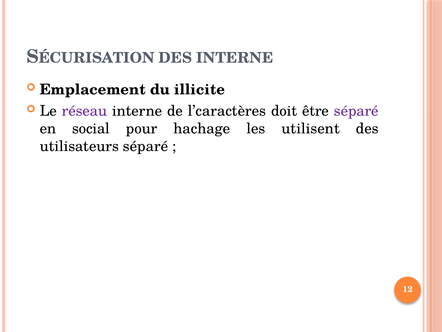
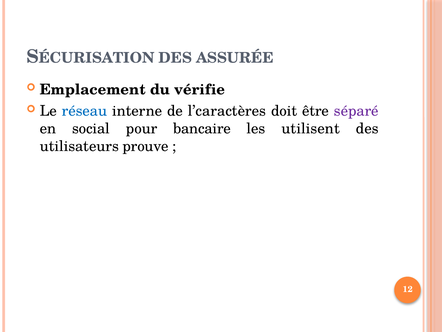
DES INTERNE: INTERNE -> ASSURÉE
illicite: illicite -> vérifie
réseau colour: purple -> blue
hachage: hachage -> bancaire
utilisateurs séparé: séparé -> prouve
